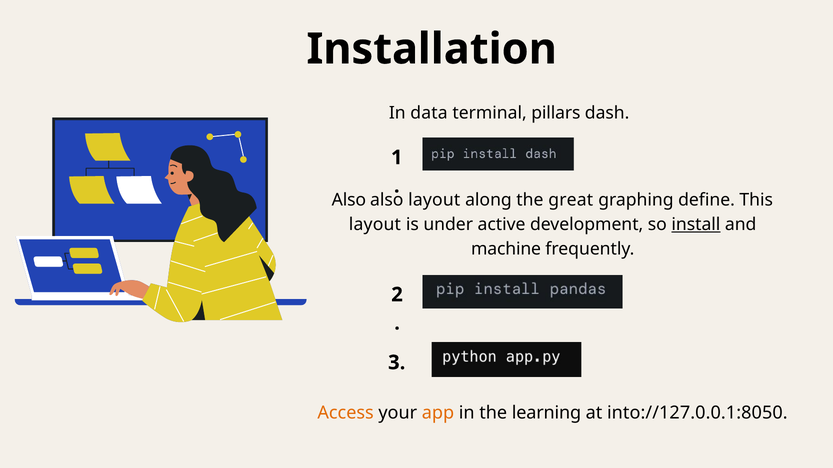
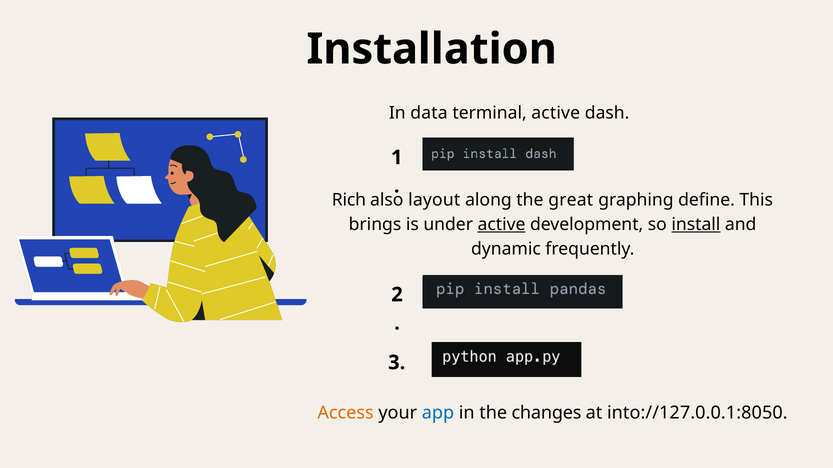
terminal pillars: pillars -> active
Also at (349, 200): Also -> Rich
layout at (375, 225): layout -> brings
active at (502, 225) underline: none -> present
machine: machine -> dynamic
app colour: orange -> blue
learning: learning -> changes
